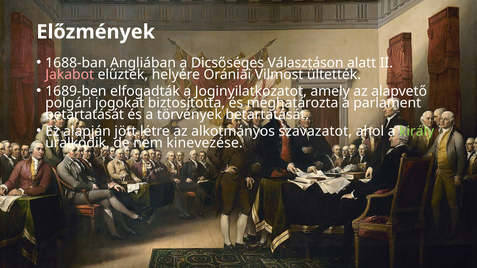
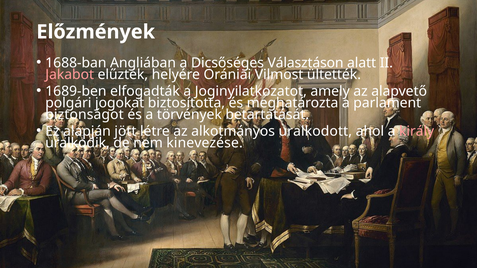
betartatását at (85, 115): betartatását -> biztonságot
szavazatot: szavazatot -> uralkodott
király colour: light green -> pink
